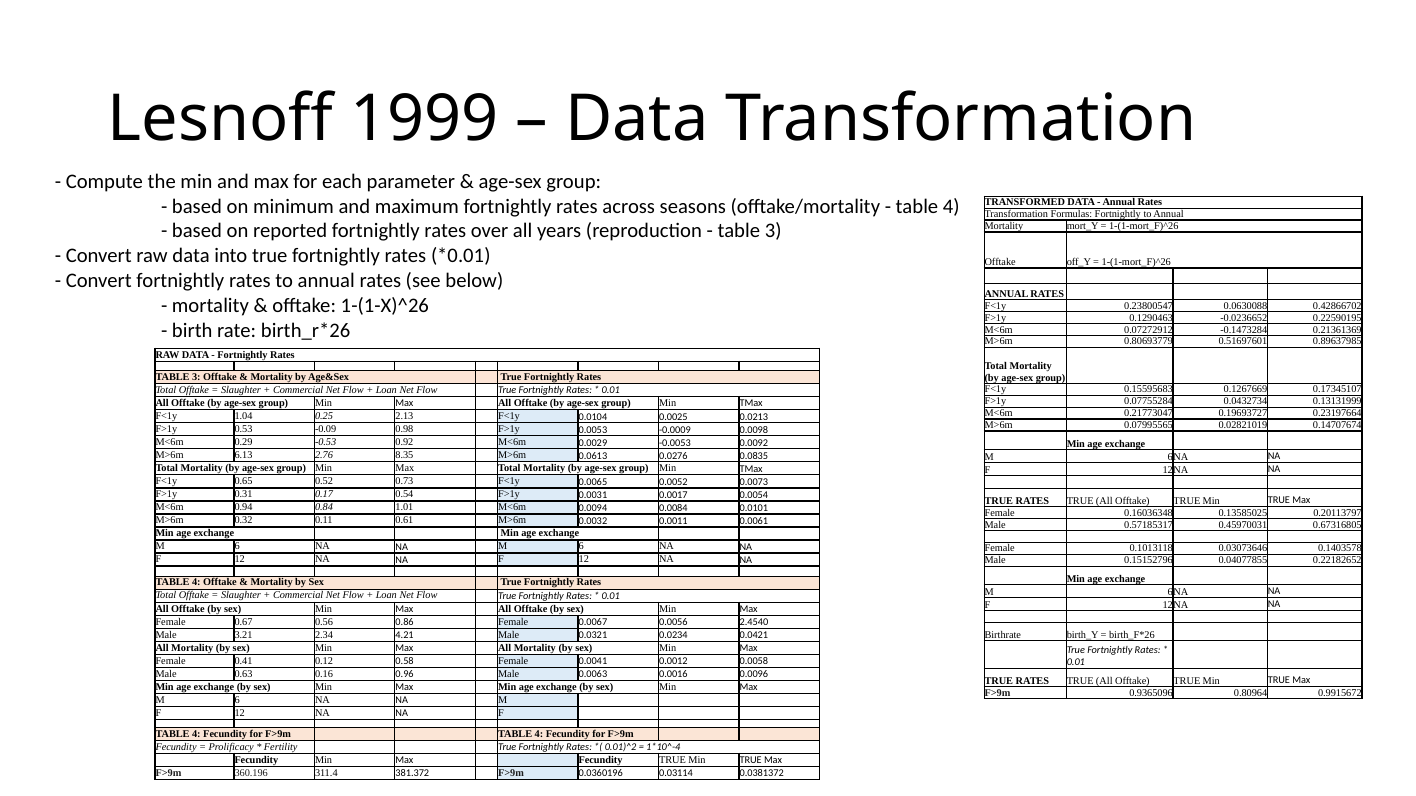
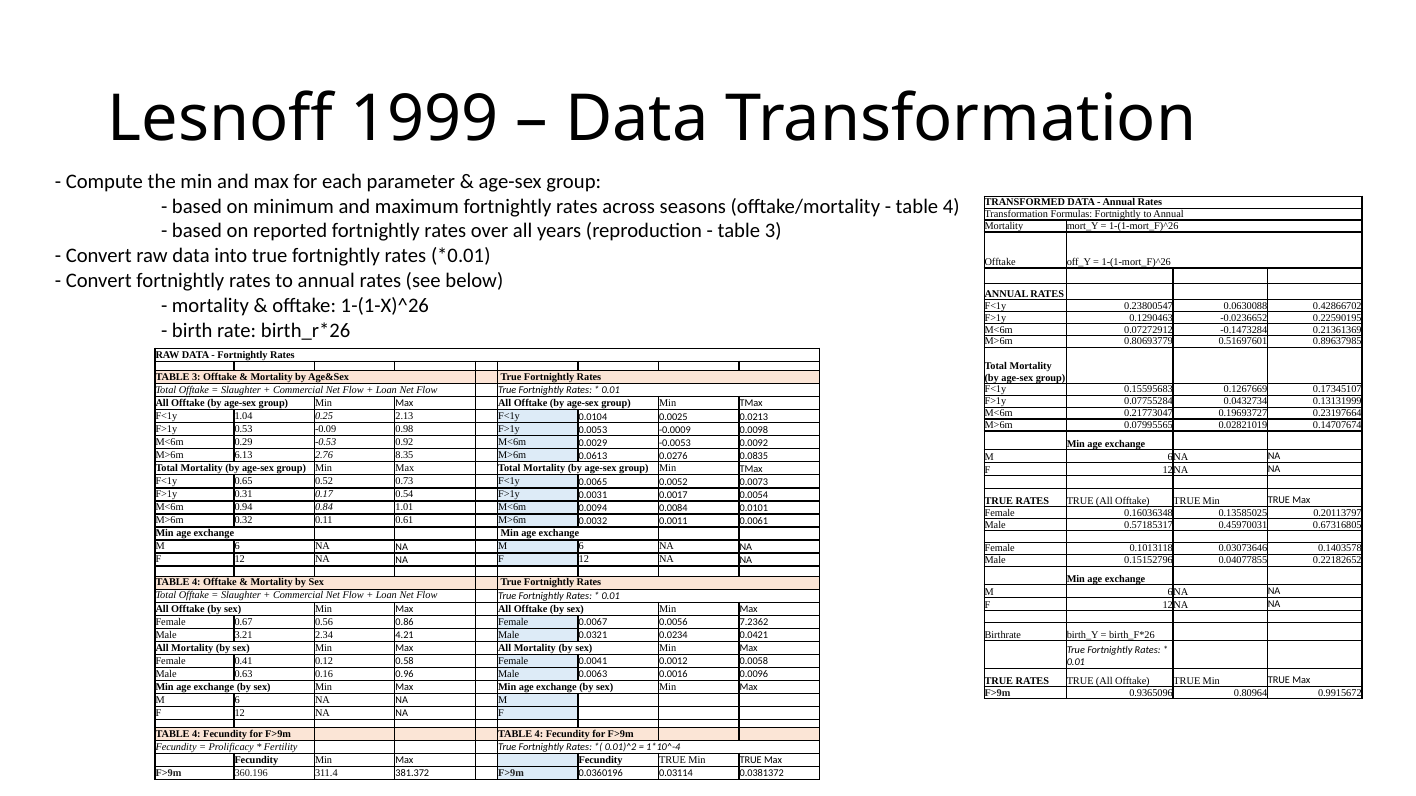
2.4540: 2.4540 -> 7.2362
